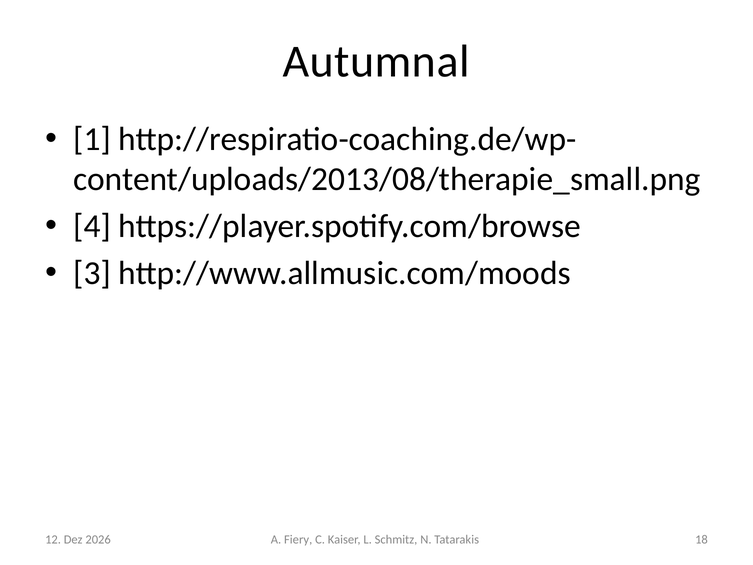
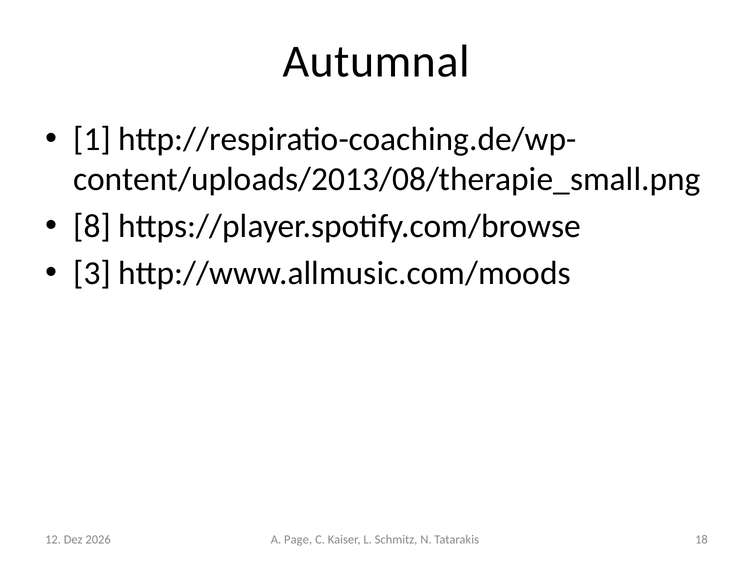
4: 4 -> 8
Fiery: Fiery -> Page
